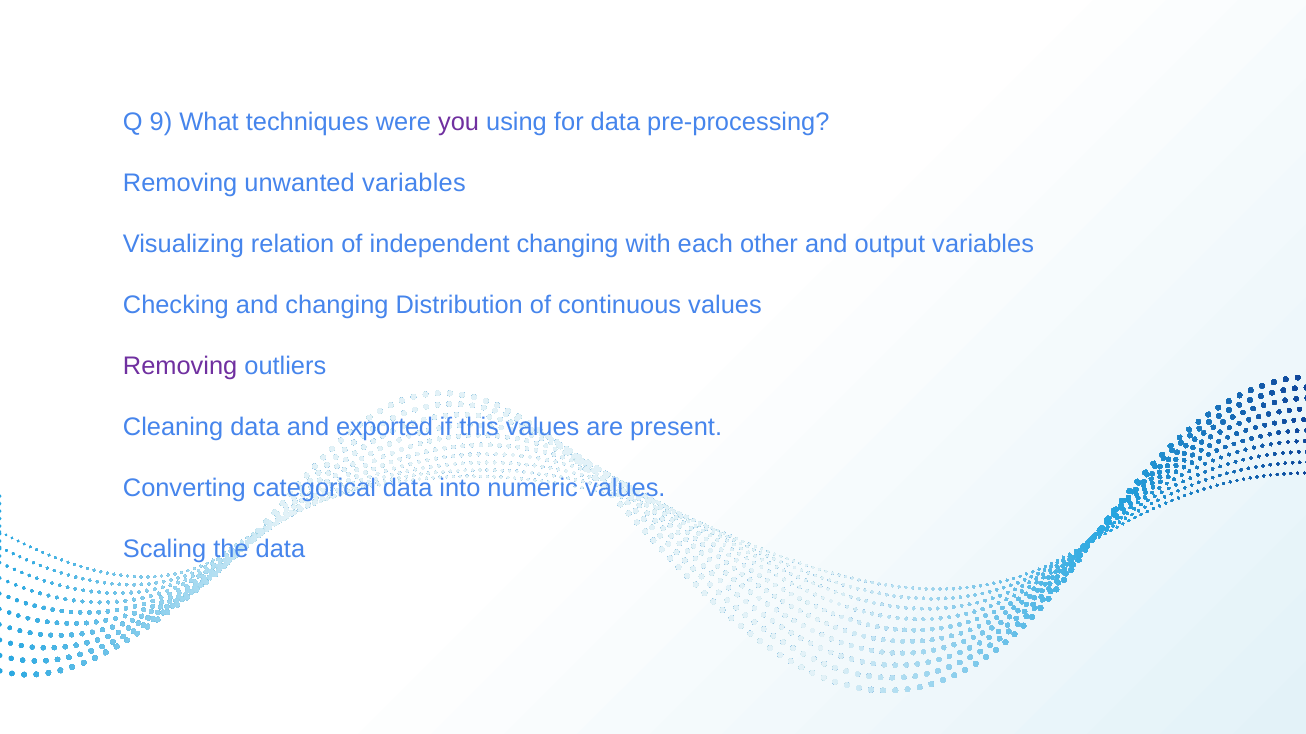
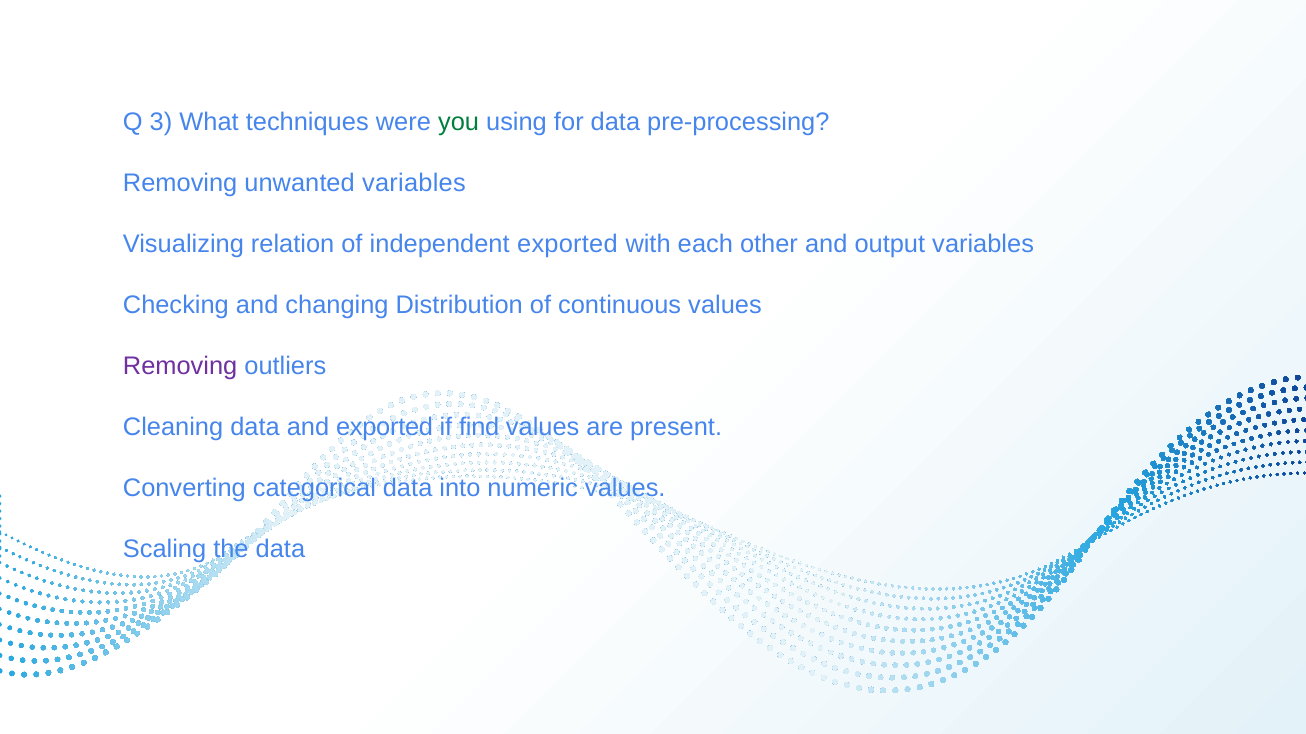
9: 9 -> 3
you colour: purple -> green
independent changing: changing -> exported
this: this -> find
